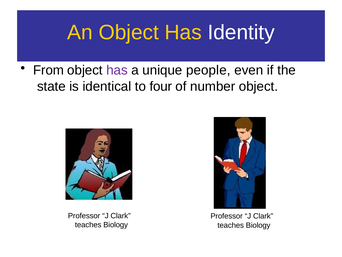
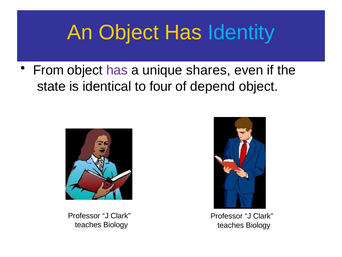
Identity colour: white -> light blue
people: people -> shares
number: number -> depend
